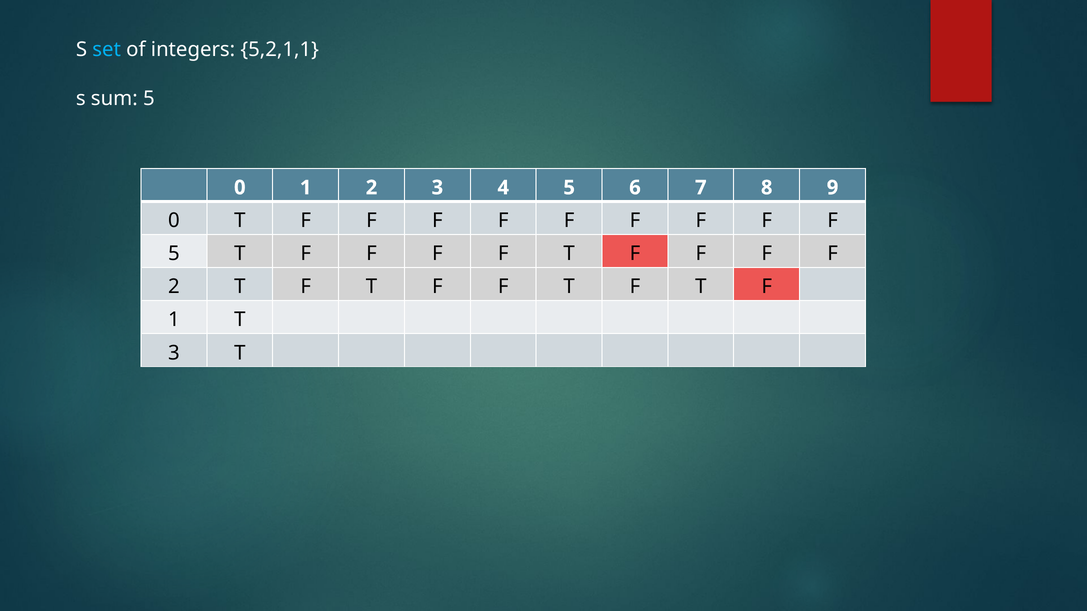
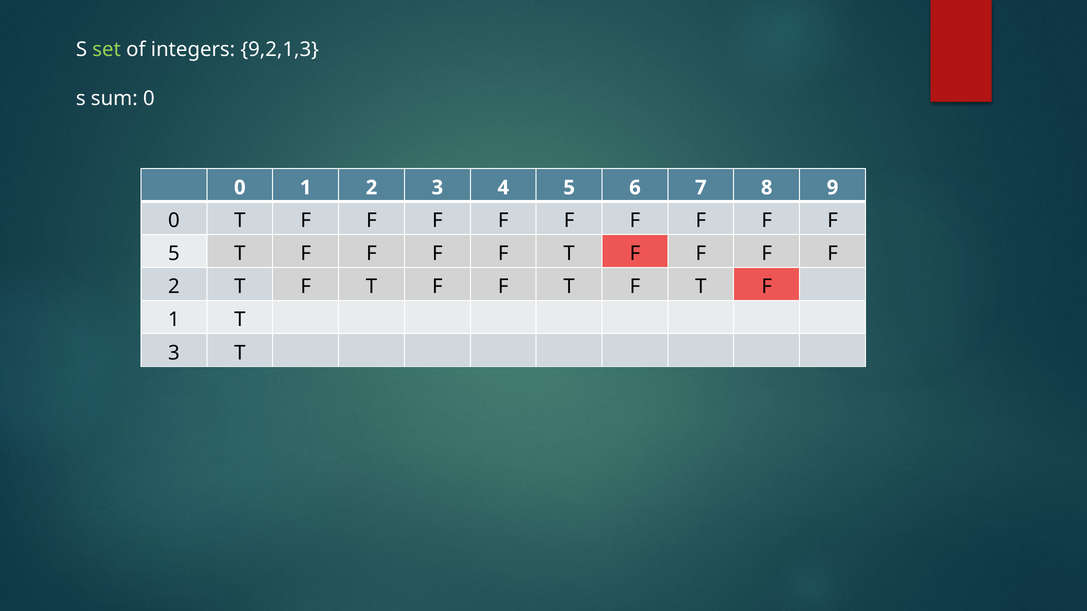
set colour: light blue -> light green
5,2,1,1: 5,2,1,1 -> 9,2,1,3
sum 5: 5 -> 0
